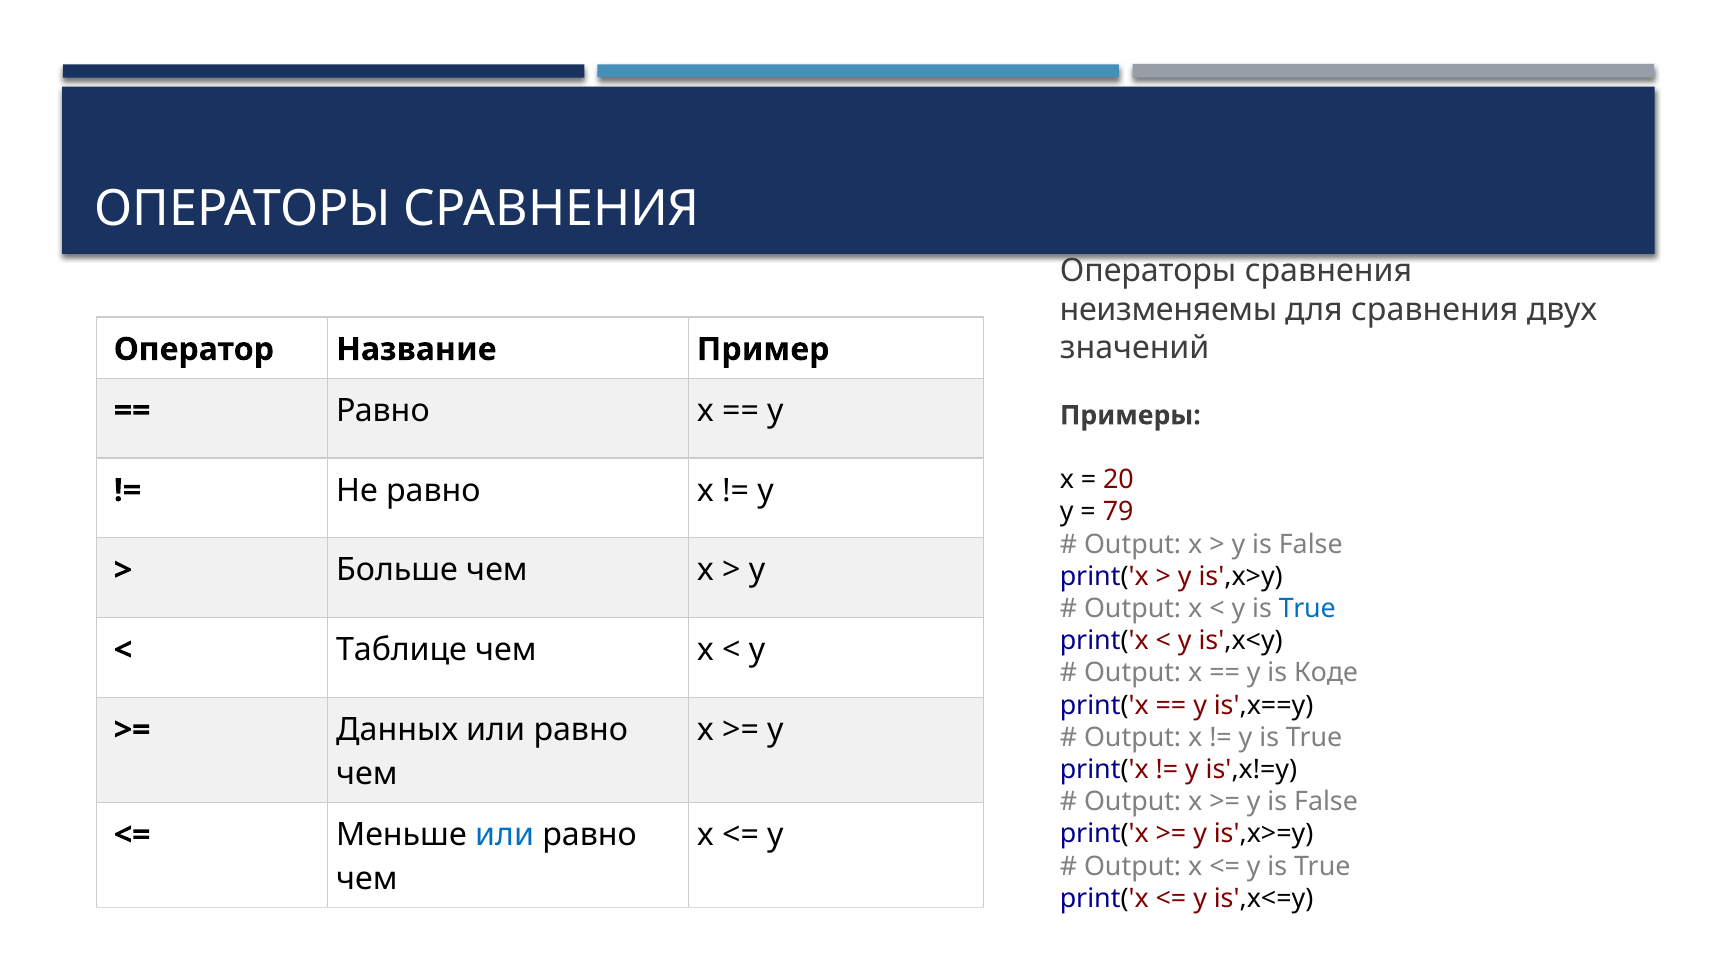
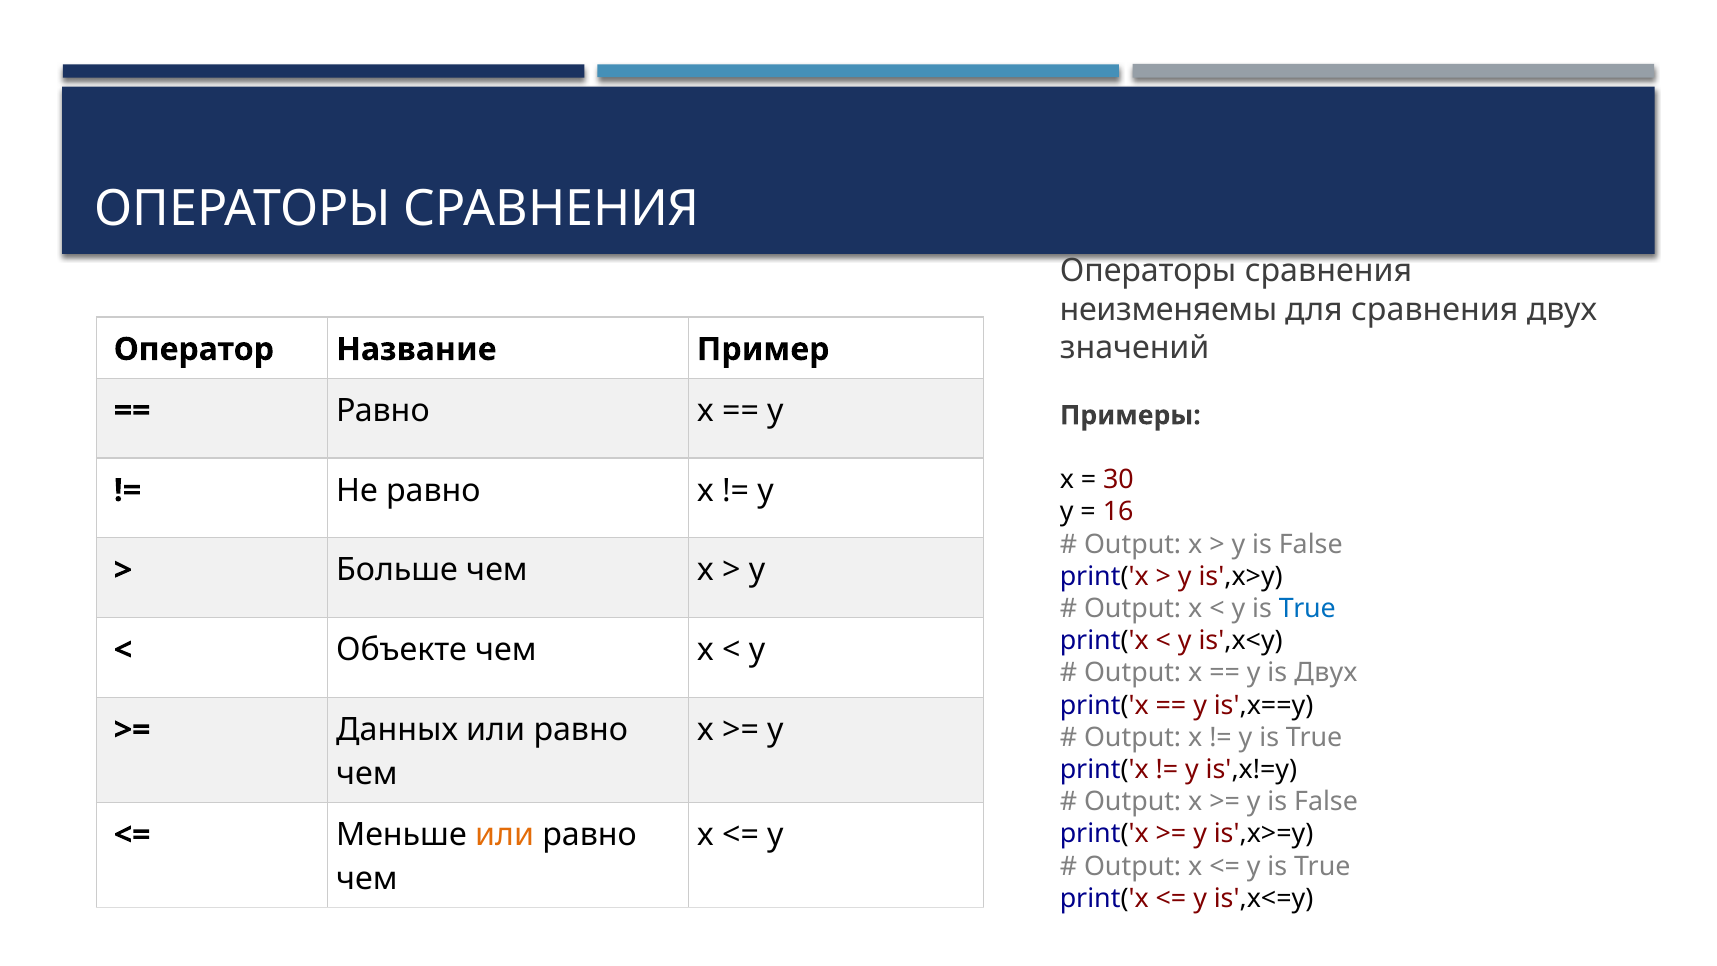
20: 20 -> 30
79: 79 -> 16
Таблице: Таблице -> Объекте
is Коде: Коде -> Двух
или at (505, 835) colour: blue -> orange
